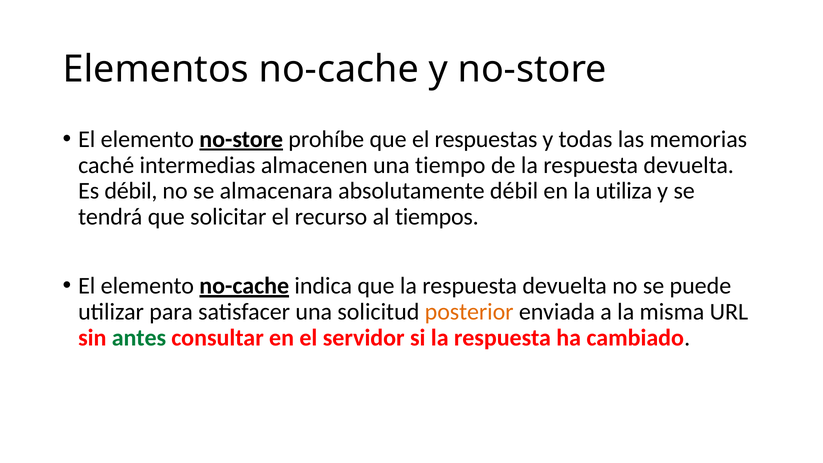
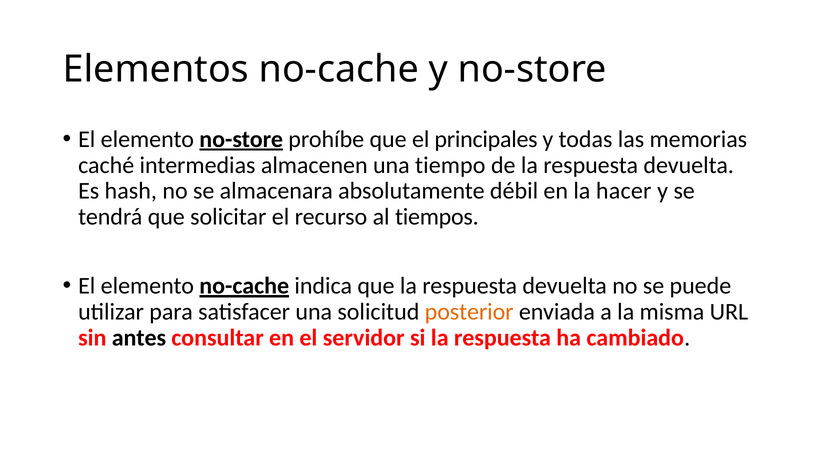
respuestas: respuestas -> principales
Es débil: débil -> hash
utiliza: utiliza -> hacer
antes colour: green -> black
